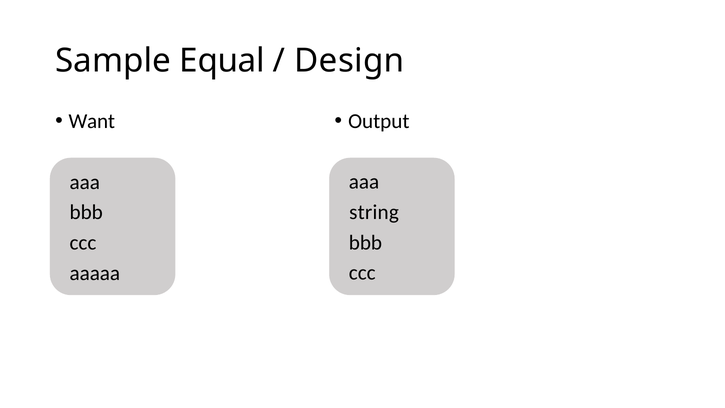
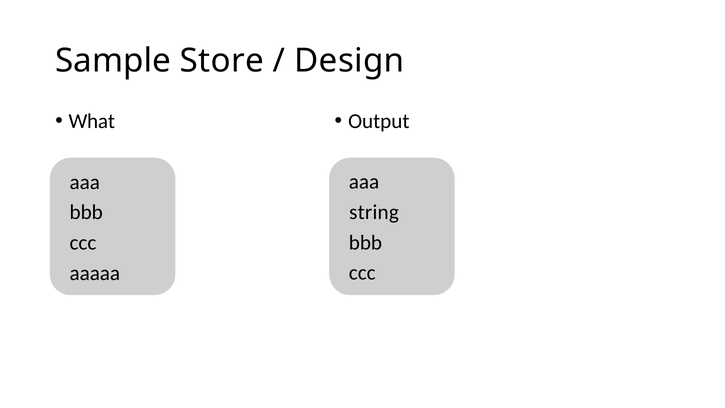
Equal: Equal -> Store
Want: Want -> What
